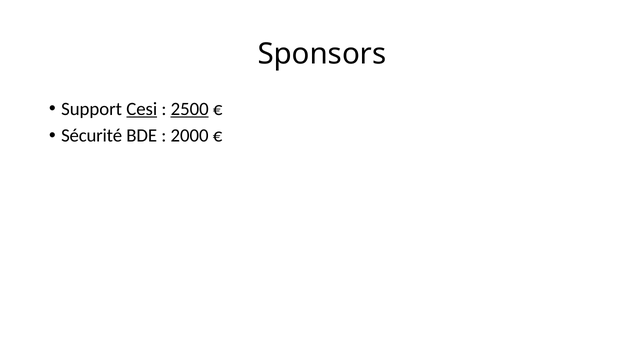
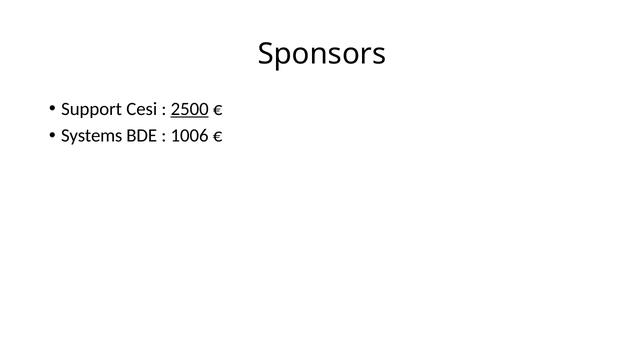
Cesi underline: present -> none
Sécurité: Sécurité -> Systems
2000: 2000 -> 1006
